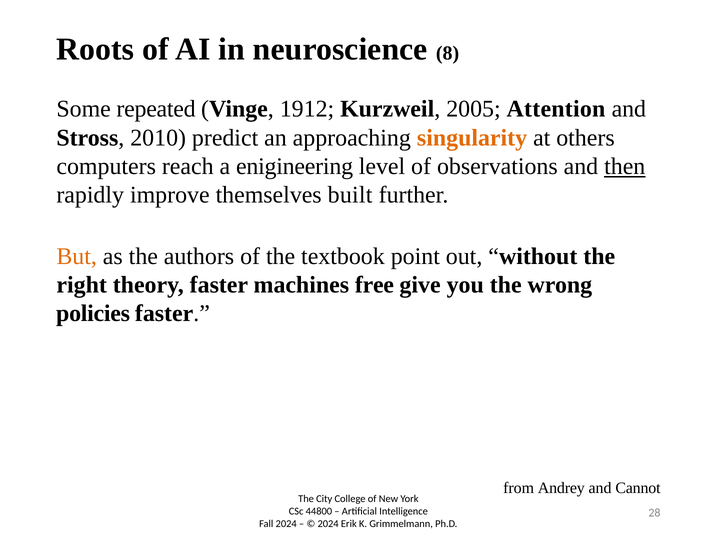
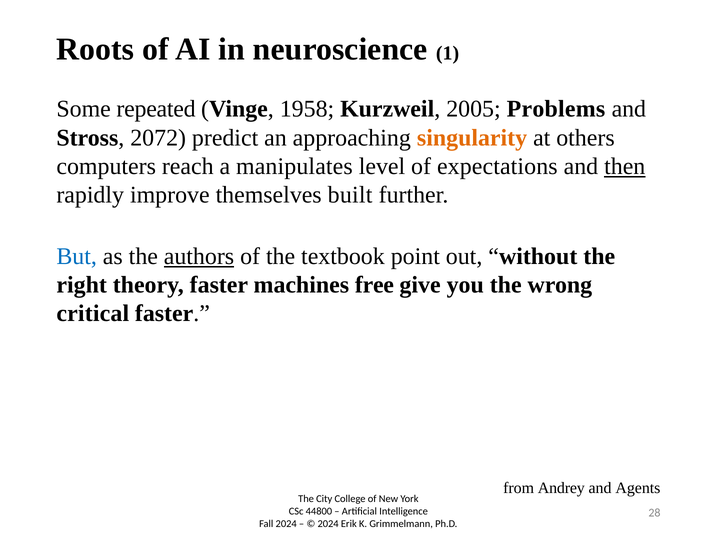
8: 8 -> 1
1912: 1912 -> 1958
Attention: Attention -> Problems
2010: 2010 -> 2072
enigineering: enigineering -> manipulates
observations: observations -> expectations
But colour: orange -> blue
authors underline: none -> present
policies: policies -> critical
Cannot: Cannot -> Agents
